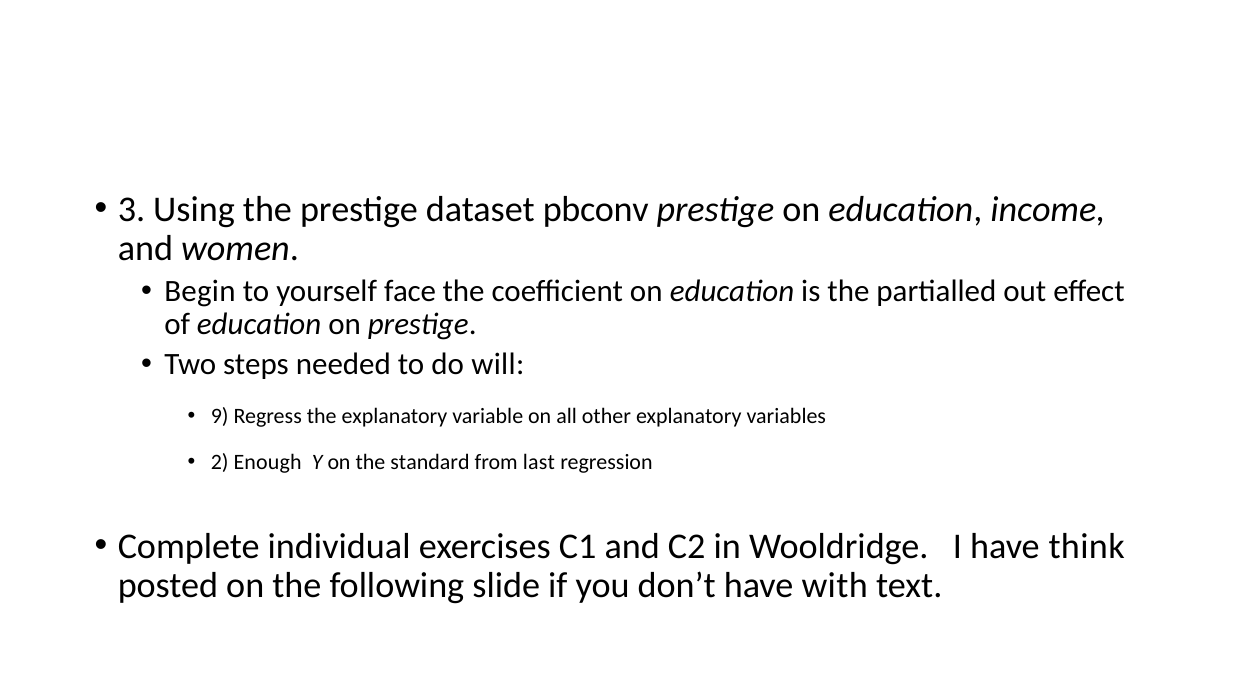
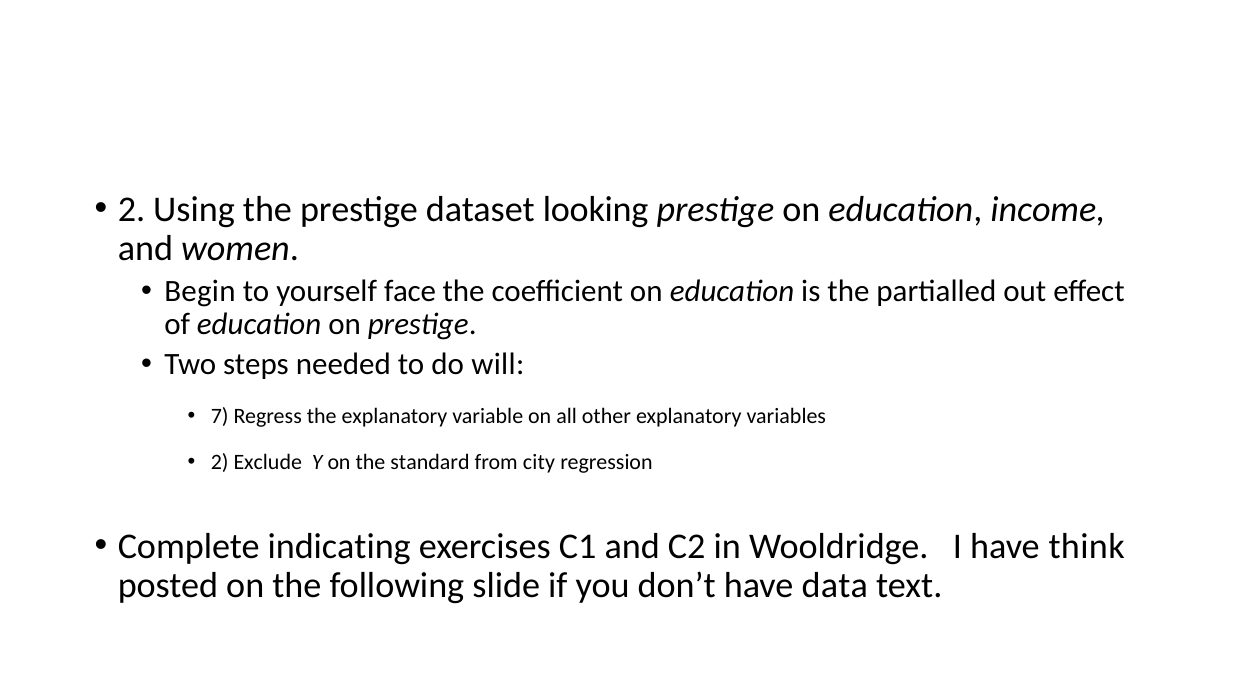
3 at (131, 210): 3 -> 2
pbconv: pbconv -> looking
9: 9 -> 7
Enough: Enough -> Exclude
last: last -> city
individual: individual -> indicating
with: with -> data
